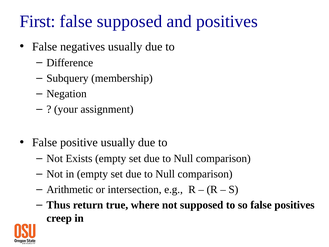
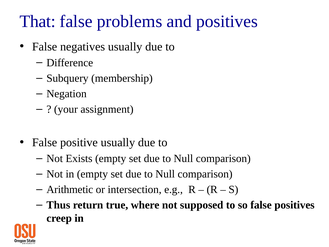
First: First -> That
false supposed: supposed -> problems
